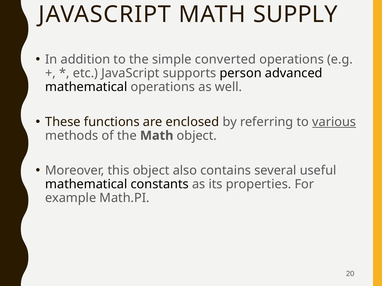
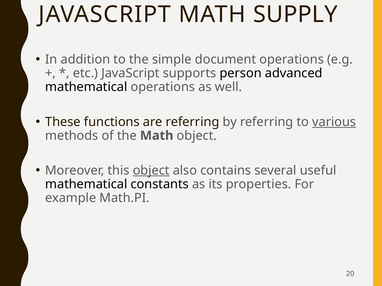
converted: converted -> document
are enclosed: enclosed -> referring
object at (151, 171) underline: none -> present
